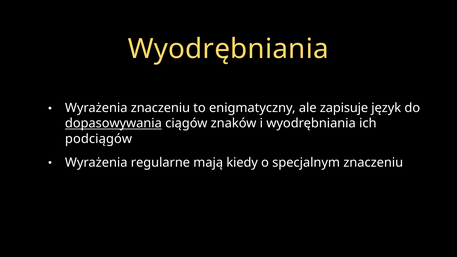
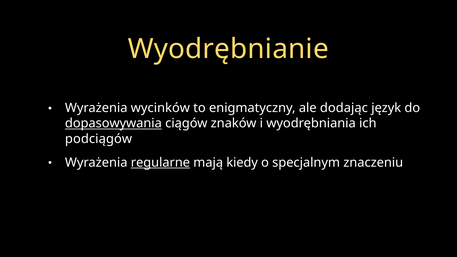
Wyodrębniania at (228, 49): Wyodrębniania -> Wyodrębnianie
Wyrażenia znaczeniu: znaczeniu -> wycinków
zapisuje: zapisuje -> dodając
regularne underline: none -> present
